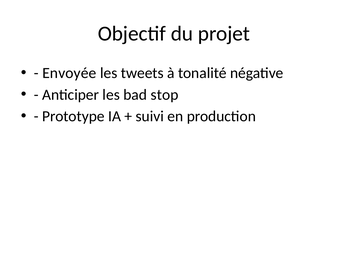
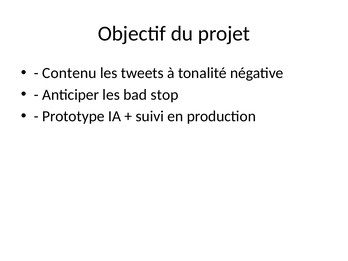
Envoyée: Envoyée -> Contenu
